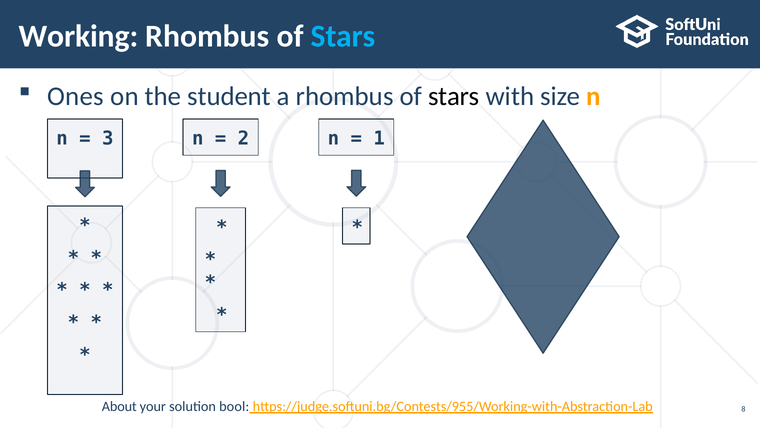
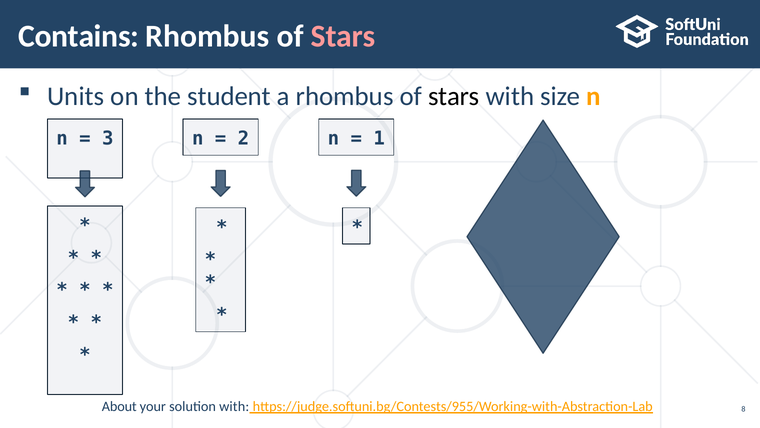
Working: Working -> Contains
Stars at (343, 36) colour: light blue -> pink
Ones: Ones -> Units
solution bool: bool -> with
